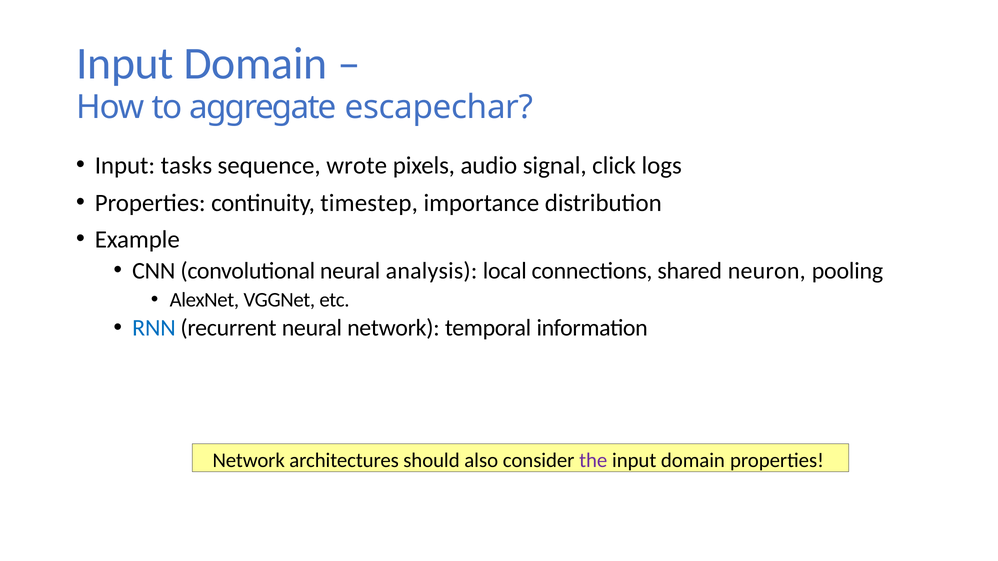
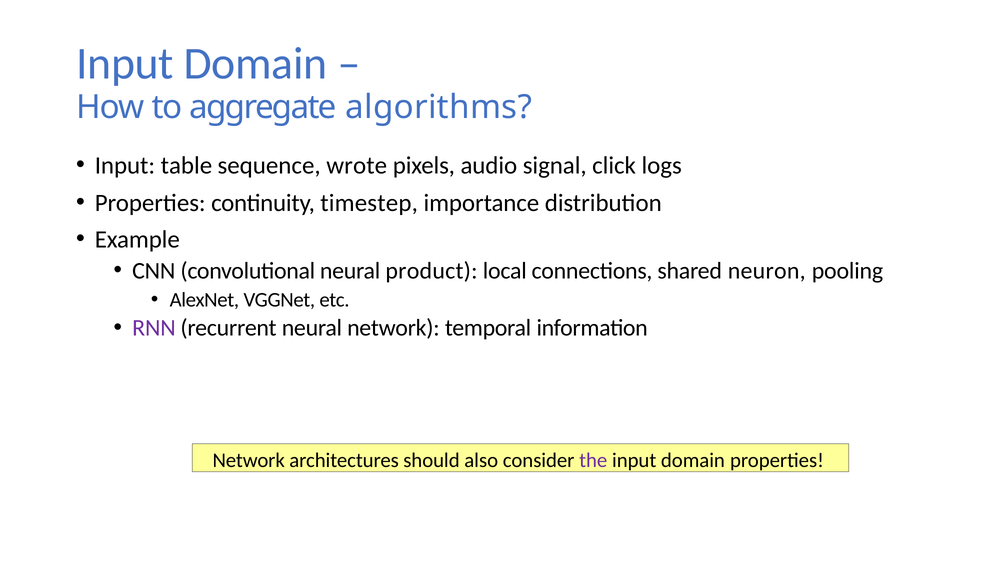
escapechar: escapechar -> algorithms
tasks: tasks -> table
analysis: analysis -> product
RNN colour: blue -> purple
